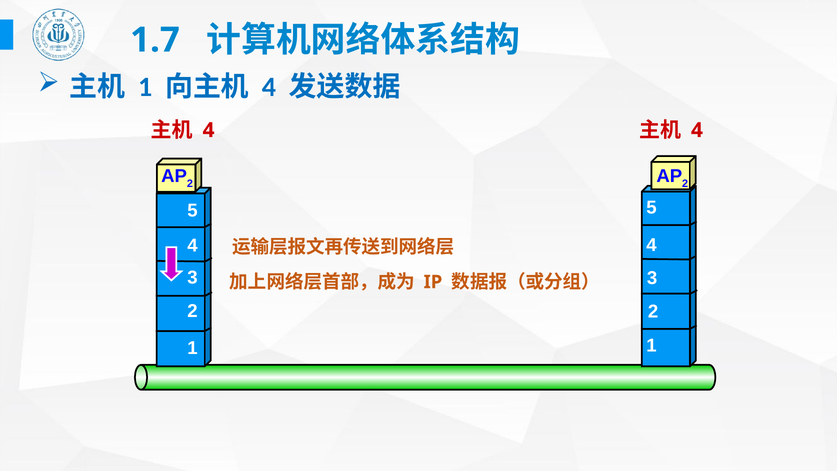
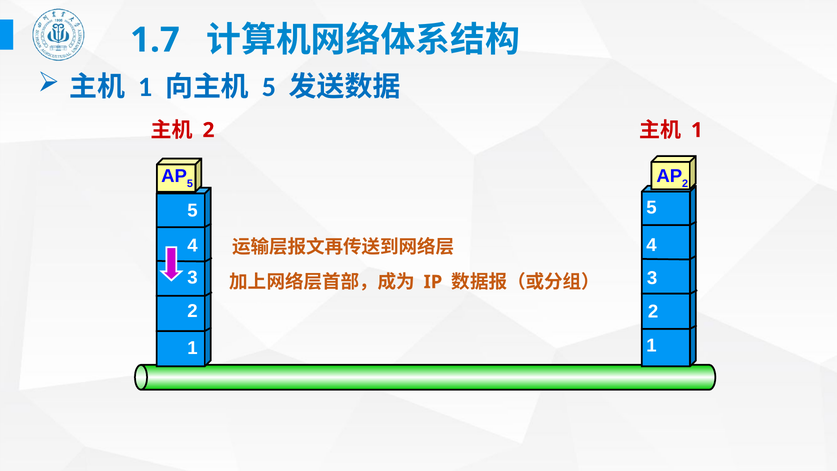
4 at (269, 87): 4 -> 5
4 at (209, 130): 4 -> 2
4 at (697, 130): 4 -> 1
2 at (190, 183): 2 -> 5
